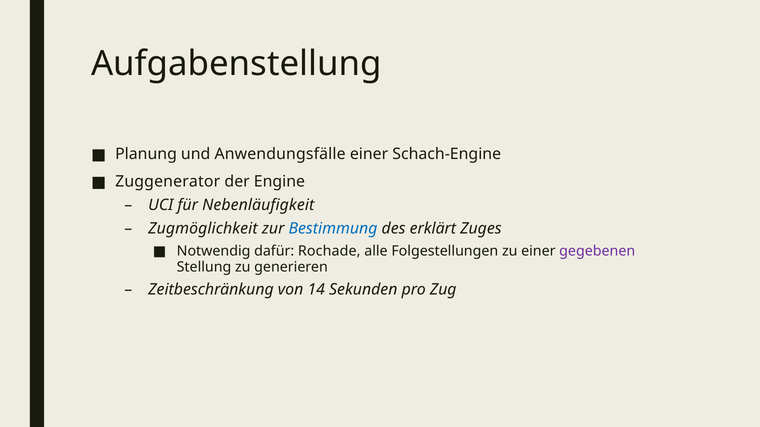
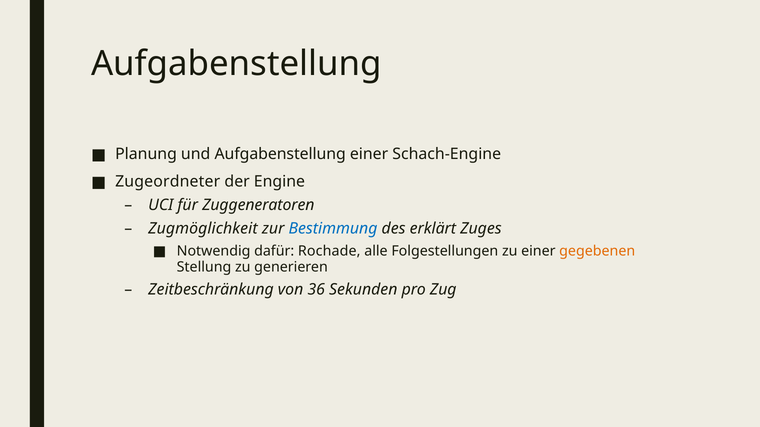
und Anwendungsfälle: Anwendungsfälle -> Aufgabenstellung
Zuggenerator: Zuggenerator -> Zugeordneter
Nebenläufigkeit: Nebenläufigkeit -> Zuggeneratoren
gegebenen colour: purple -> orange
14: 14 -> 36
